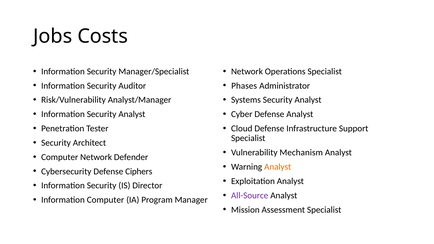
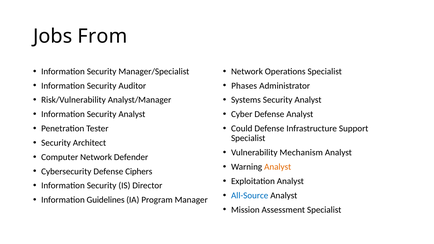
Costs: Costs -> From
Cloud: Cloud -> Could
All-Source colour: purple -> blue
Information Computer: Computer -> Guidelines
